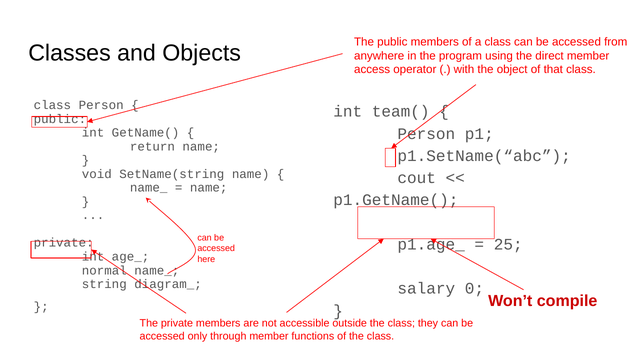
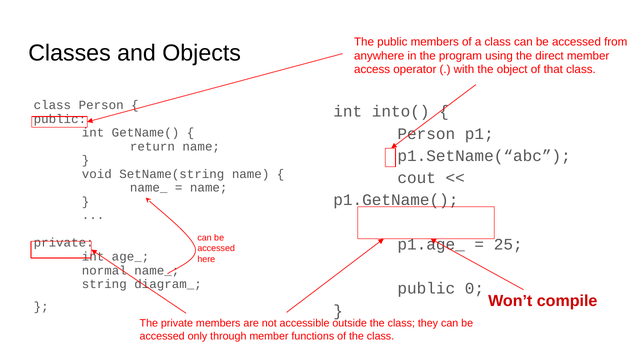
team(: team( -> into(
salary at (426, 289): salary -> public
